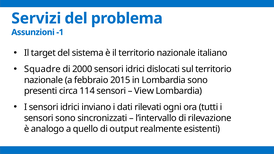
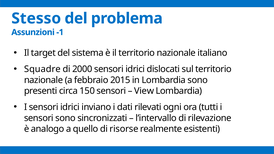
Servizi: Servizi -> Stesso
114: 114 -> 150
output: output -> risorse
